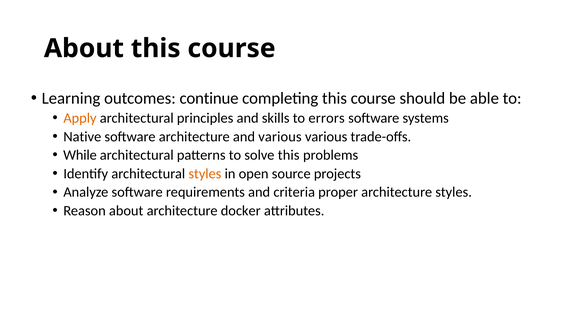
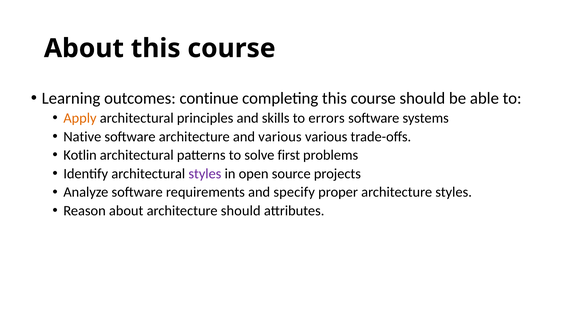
While: While -> Kotlin
solve this: this -> first
styles at (205, 174) colour: orange -> purple
criteria: criteria -> specify
architecture docker: docker -> should
